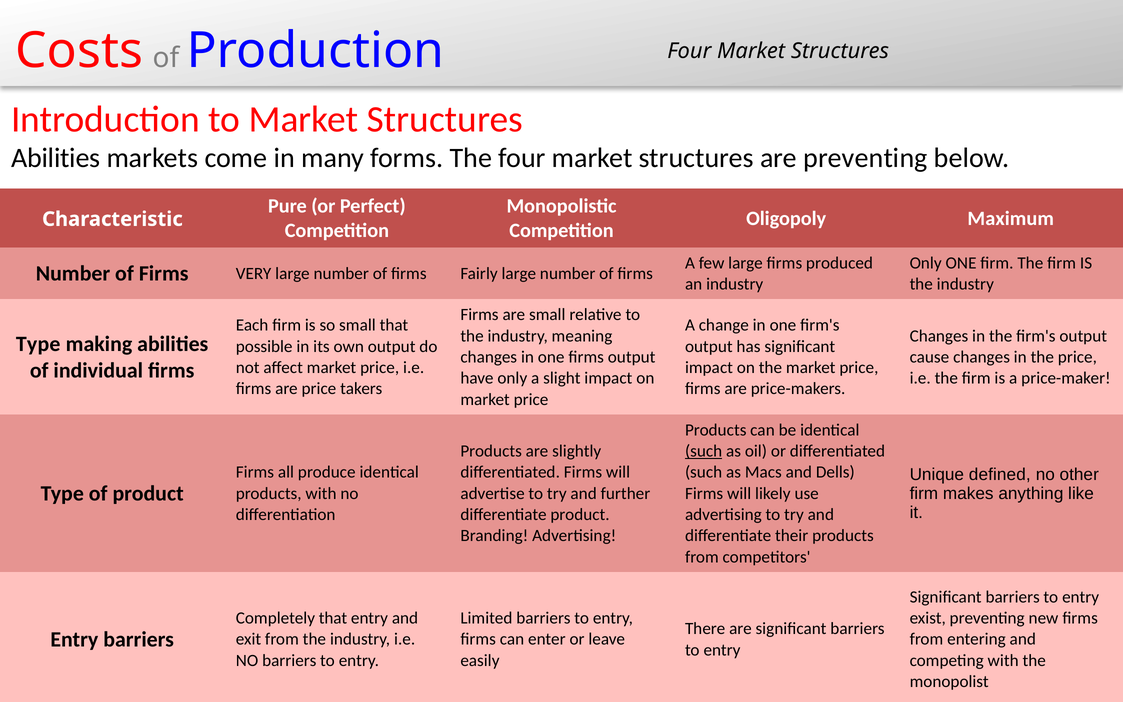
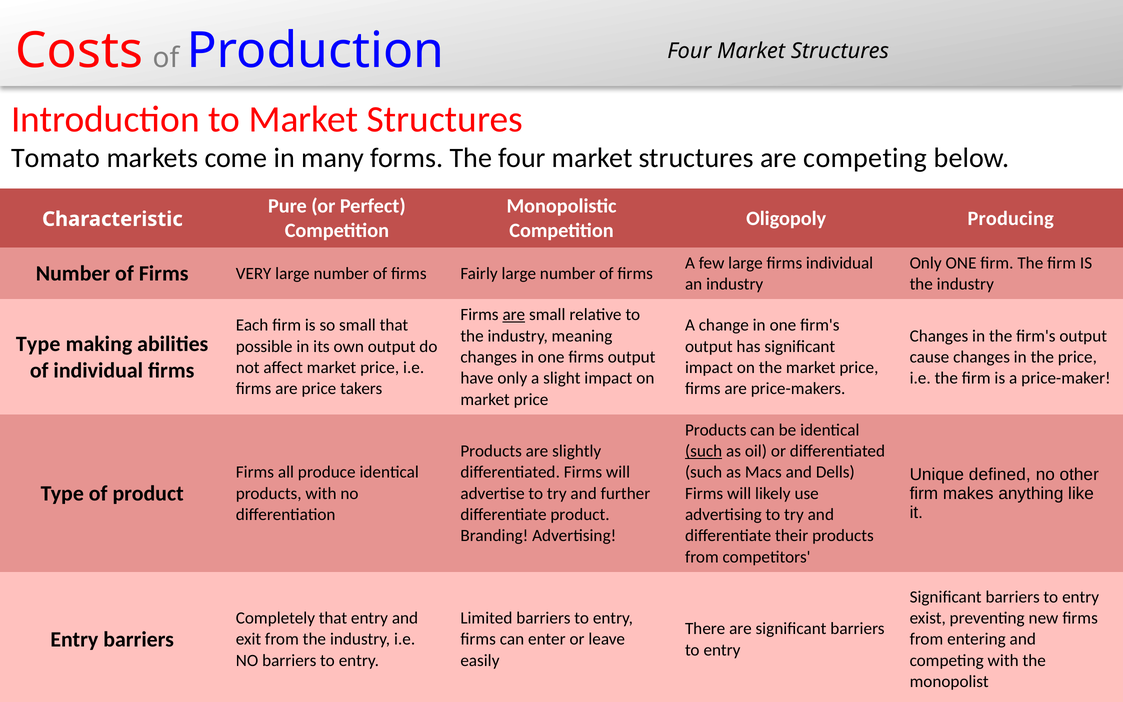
Abilities at (56, 158): Abilities -> Tomato
are preventing: preventing -> competing
Maximum: Maximum -> Producing
firms produced: produced -> individual
are at (514, 315) underline: none -> present
